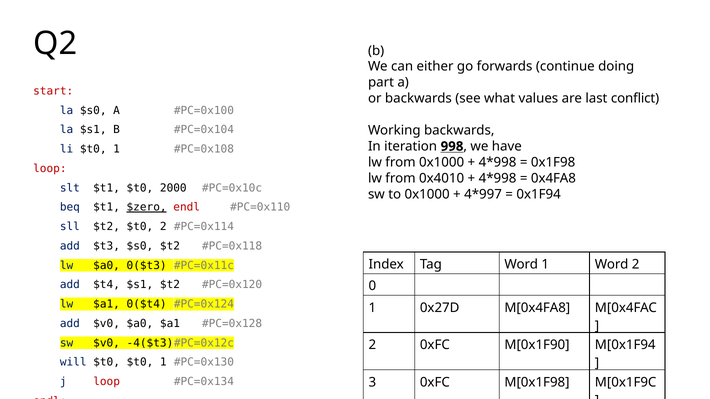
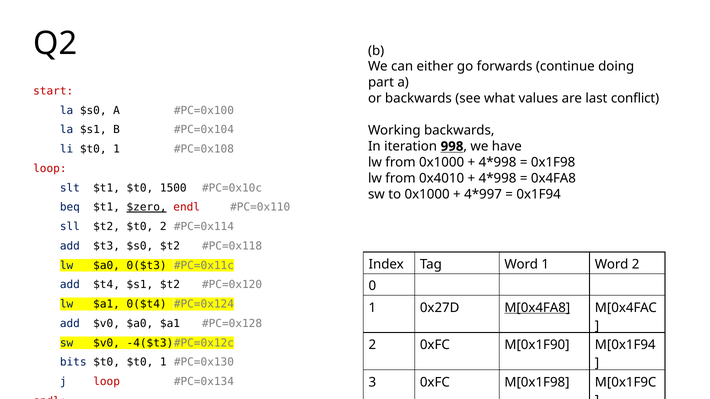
2000: 2000 -> 1500
M[0x4FA8 underline: none -> present
will: will -> bits
